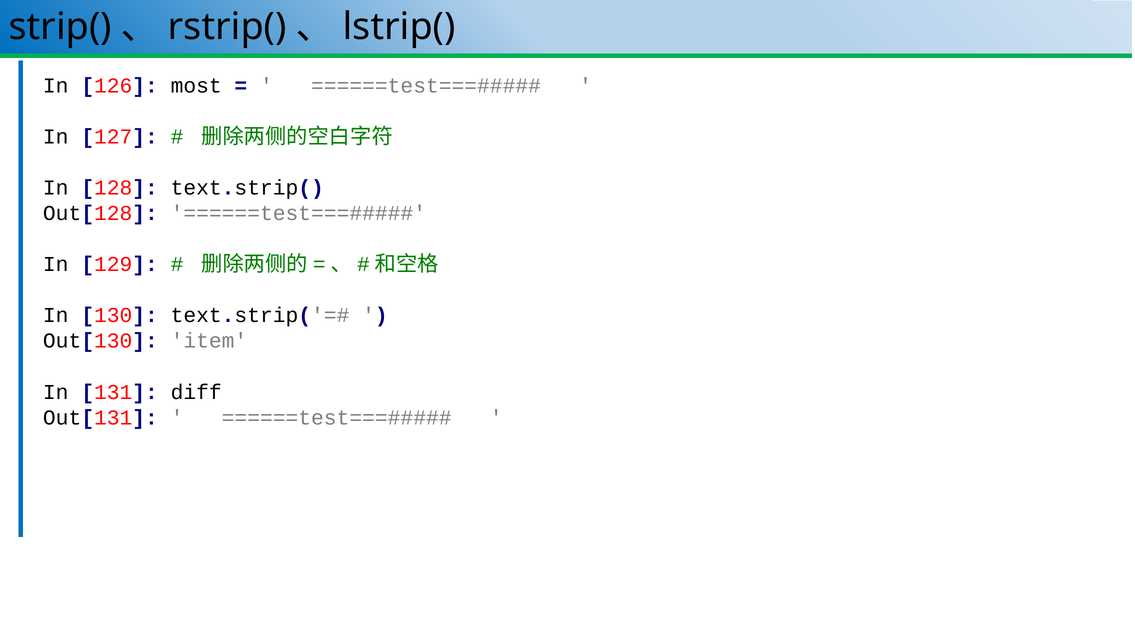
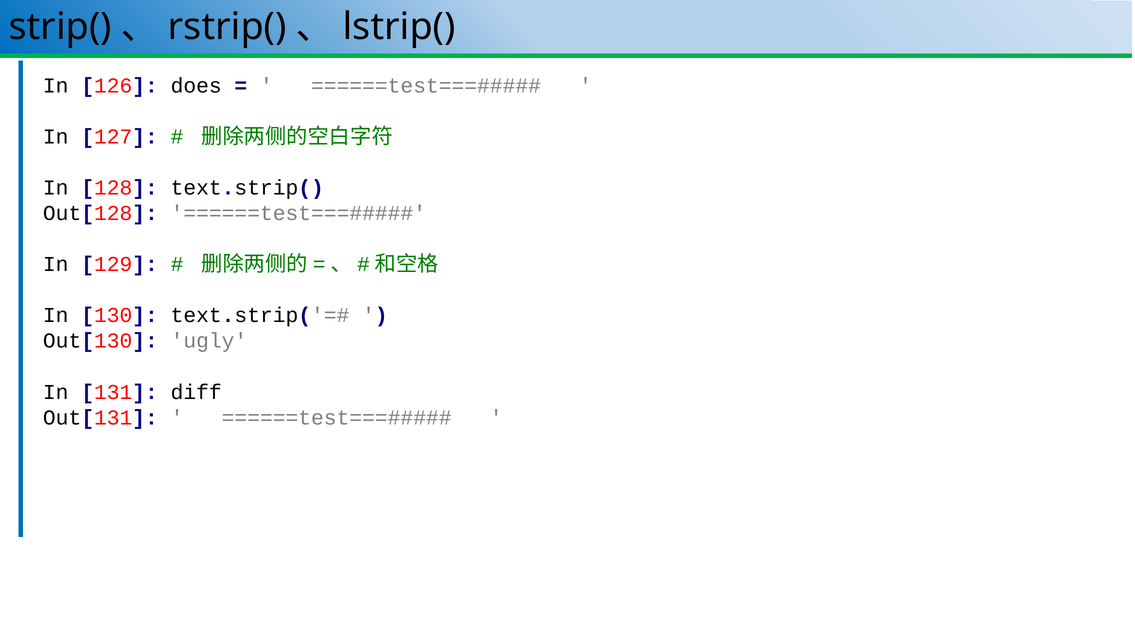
most: most -> does
item: item -> ugly
